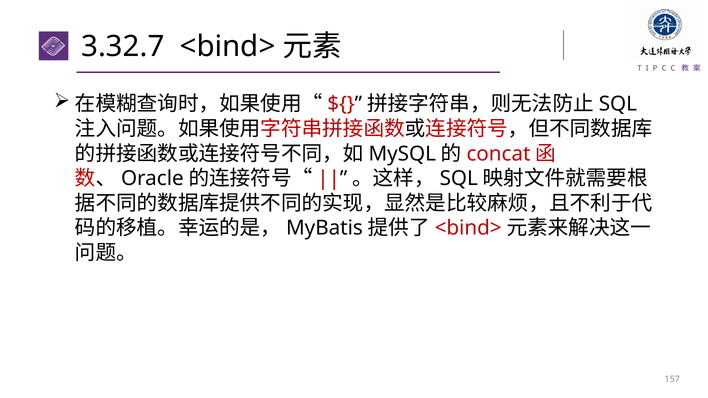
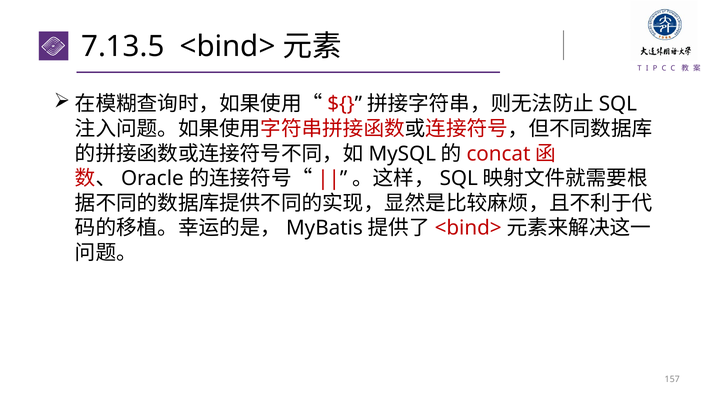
3.32.7: 3.32.7 -> 7.13.5
